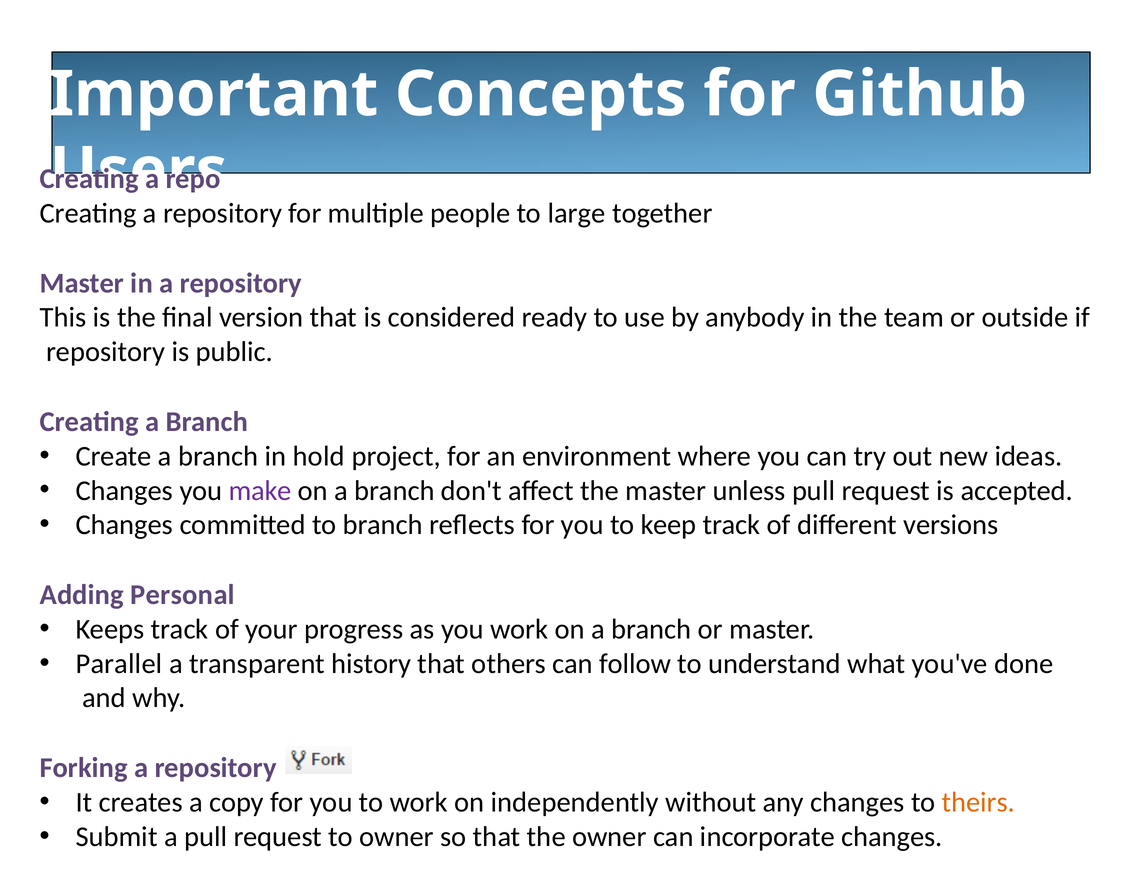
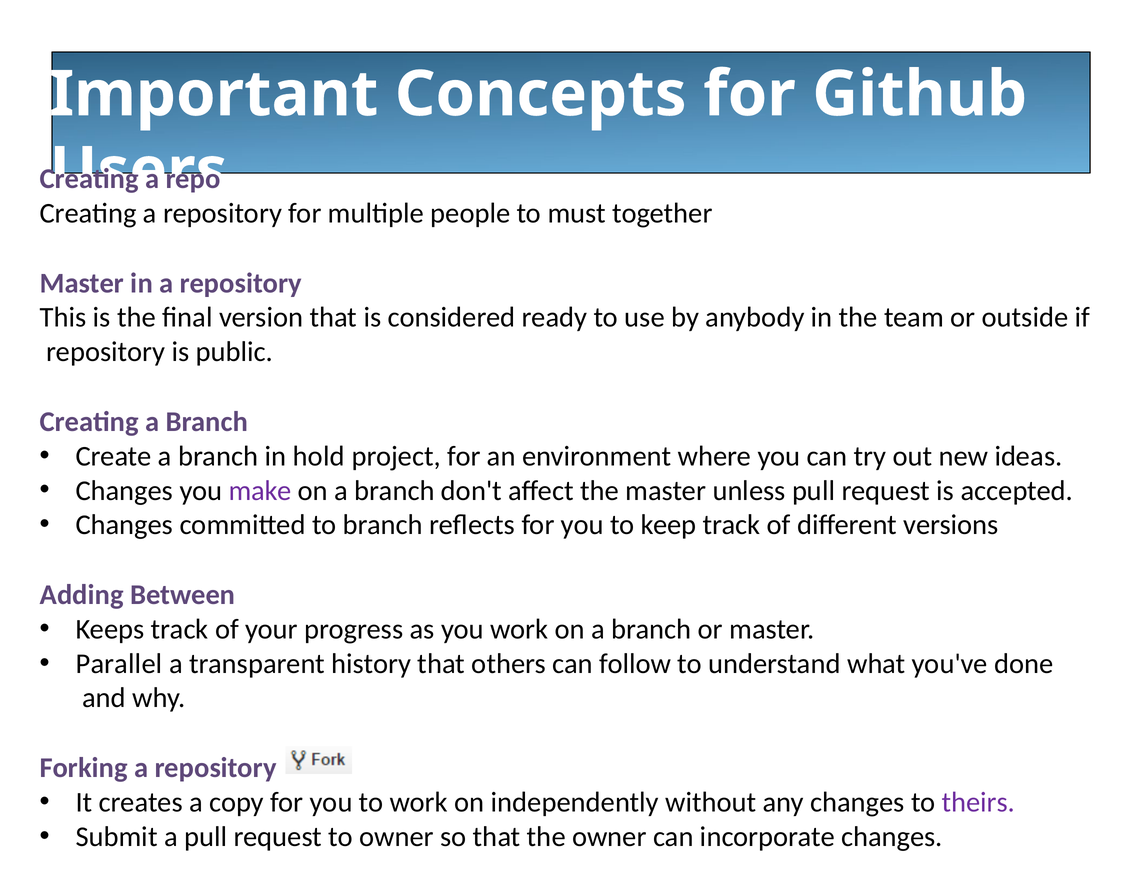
large: large -> must
Personal: Personal -> Between
theirs colour: orange -> purple
